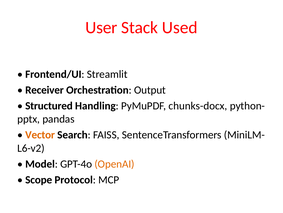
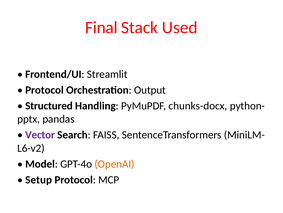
User: User -> Final
Receiver at (44, 90): Receiver -> Protocol
Vector colour: orange -> purple
Scope: Scope -> Setup
